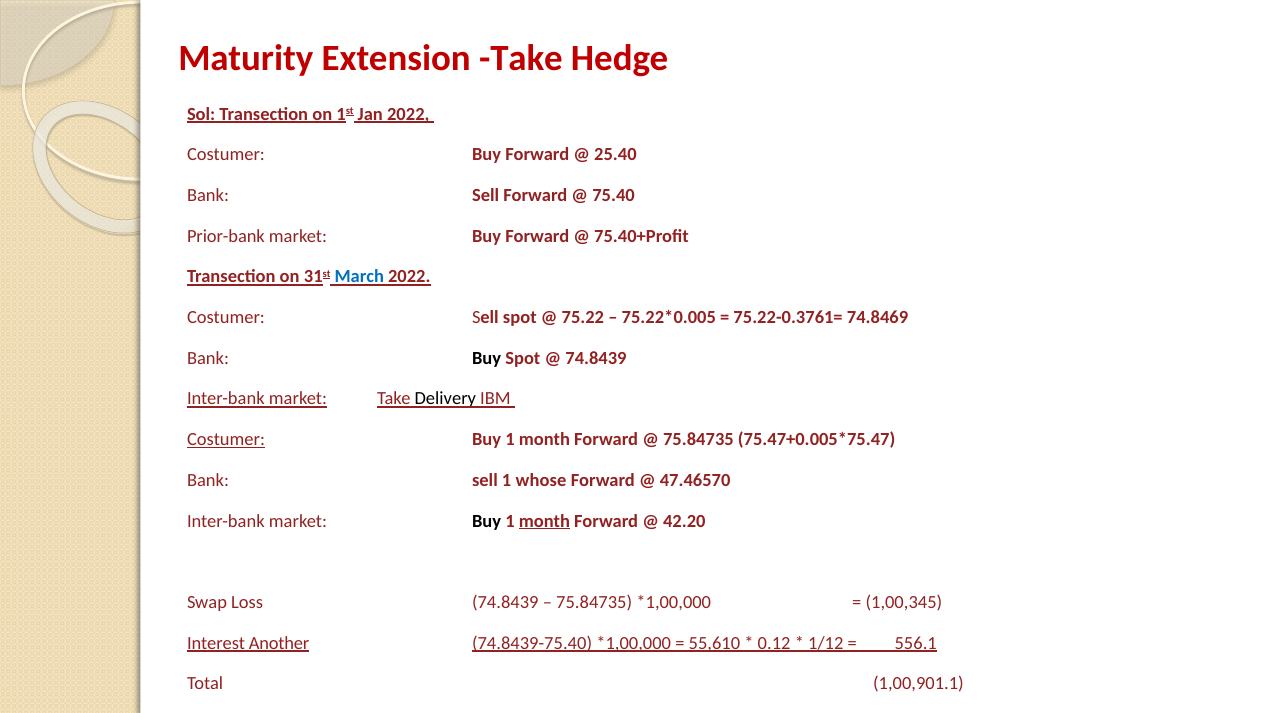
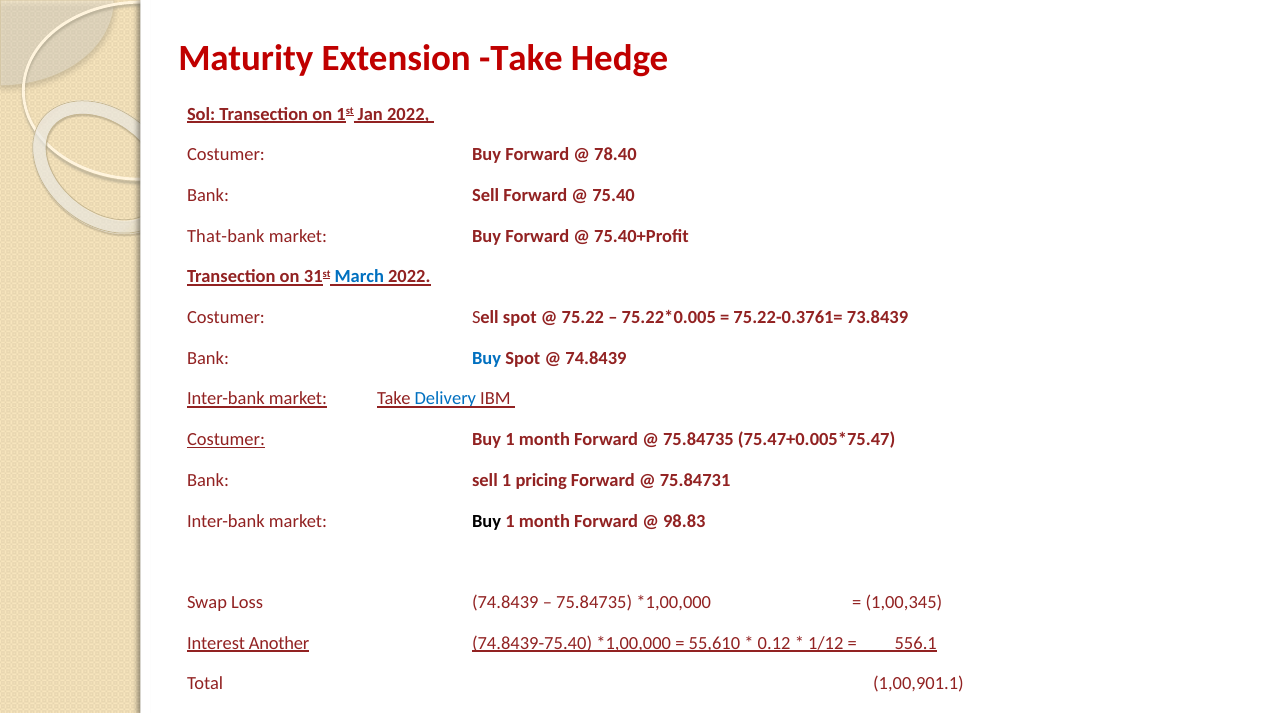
25.40: 25.40 -> 78.40
Prior-bank: Prior-bank -> That-bank
74.8469: 74.8469 -> 73.8439
Buy at (487, 358) colour: black -> blue
Delivery colour: black -> blue
whose: whose -> pricing
47.46570: 47.46570 -> 75.84731
month at (544, 521) underline: present -> none
42.20: 42.20 -> 98.83
